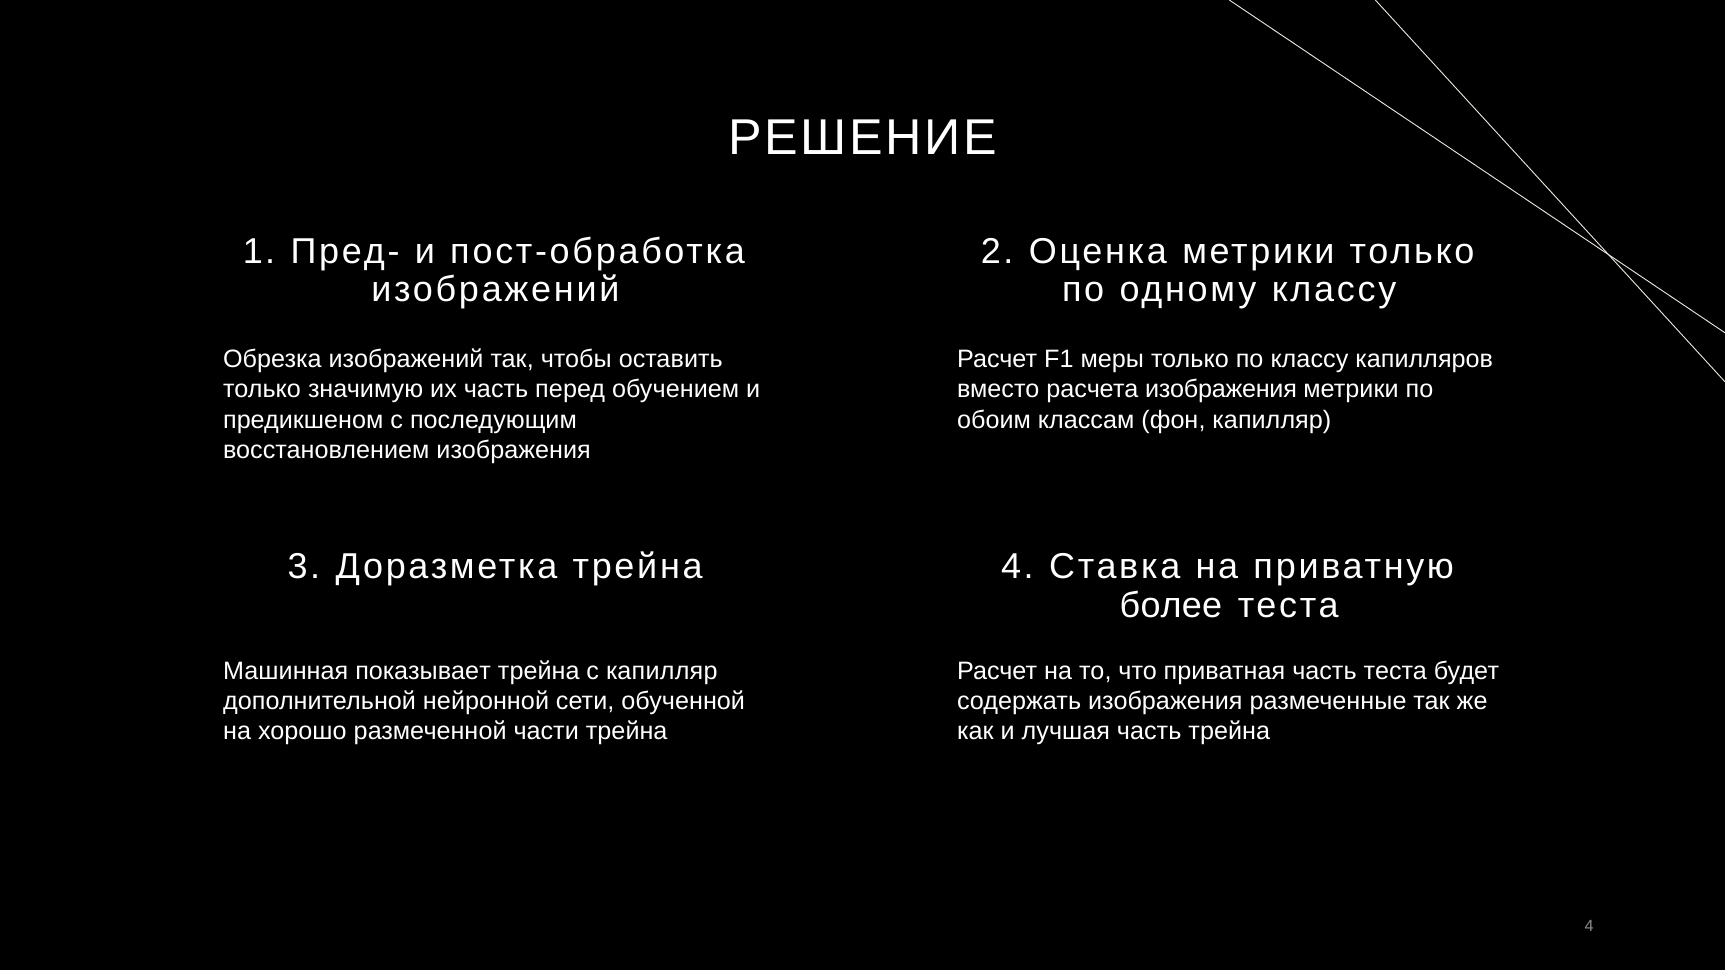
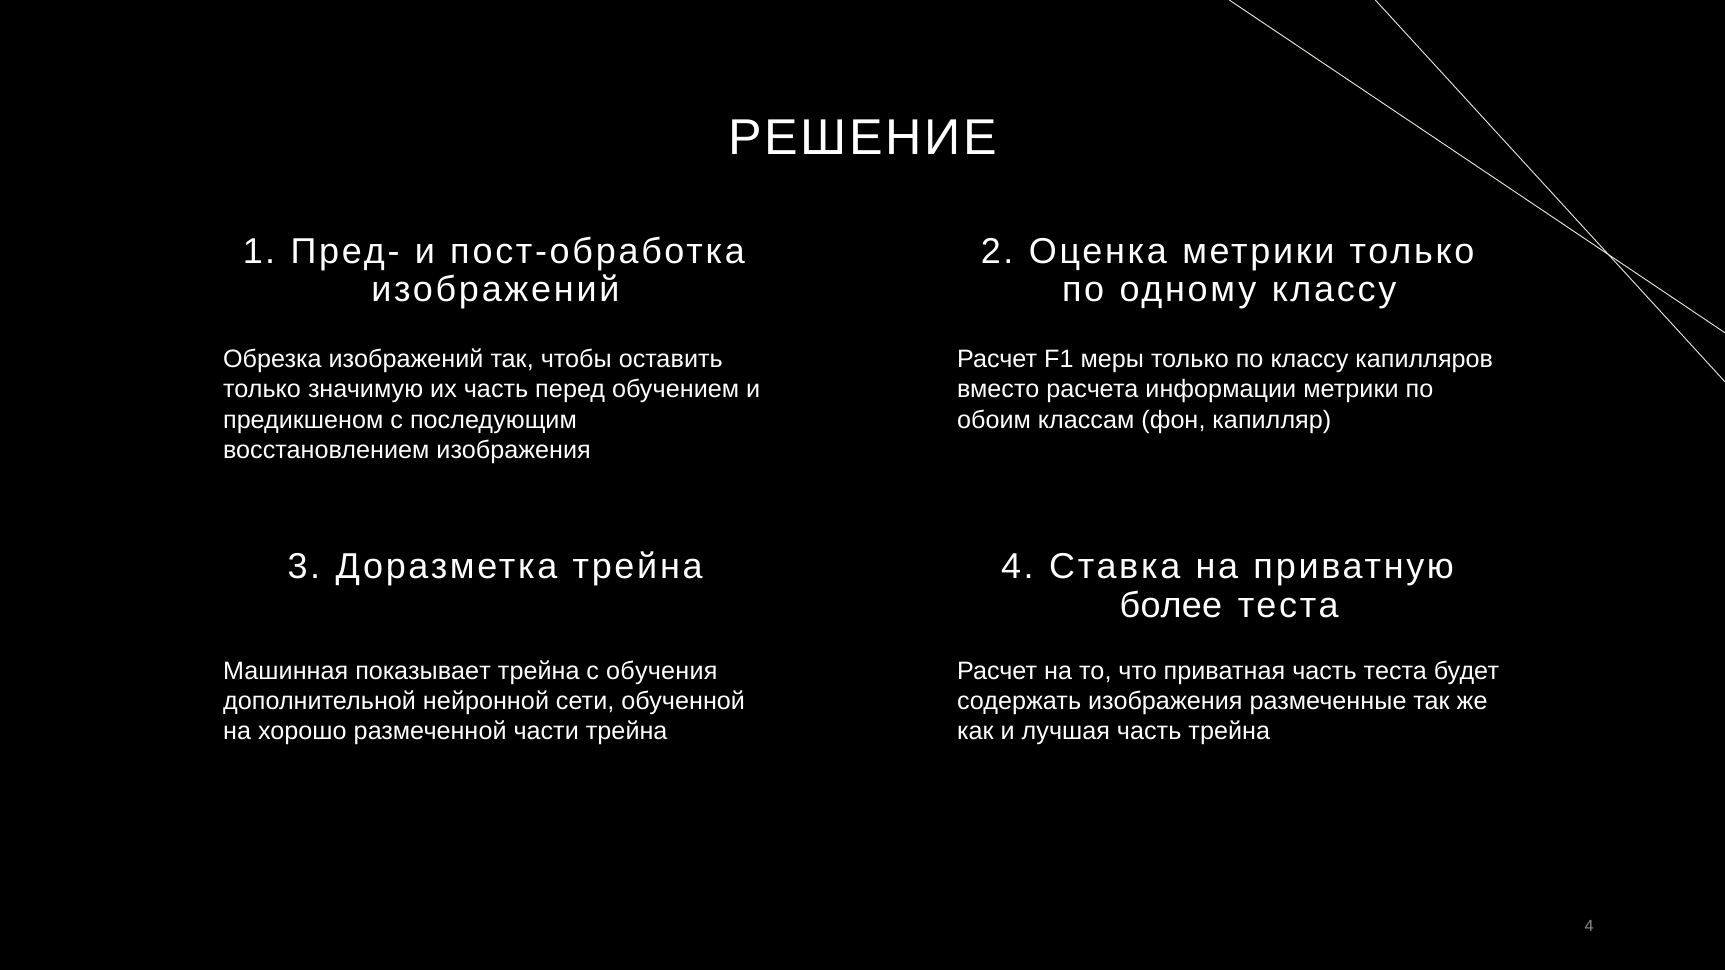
расчета изображения: изображения -> информации
с капилляр: капилляр -> обучения
